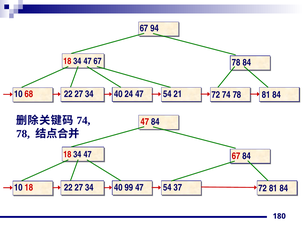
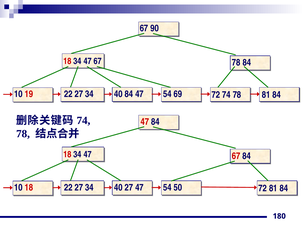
94: 94 -> 90
68: 68 -> 19
40 24: 24 -> 84
21: 21 -> 69
40 99: 99 -> 27
37: 37 -> 50
